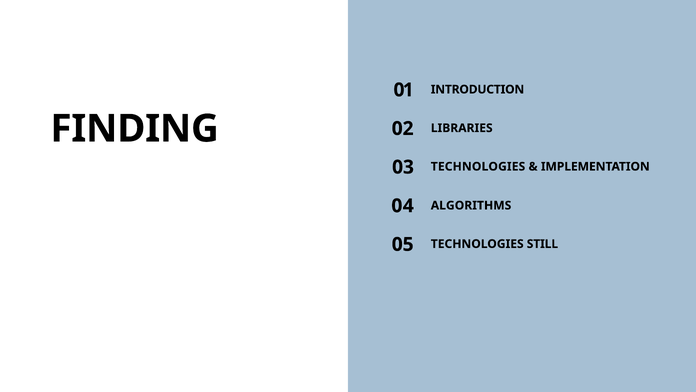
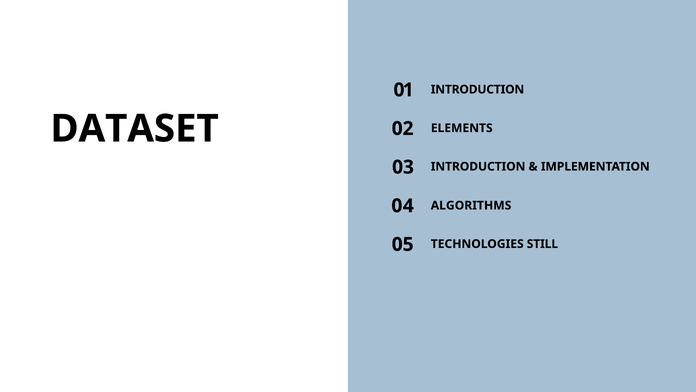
FINDING: FINDING -> DATASET
LIBRARIES: LIBRARIES -> ELEMENTS
TECHNOLOGIES at (478, 166): TECHNOLOGIES -> INTRODUCTION
